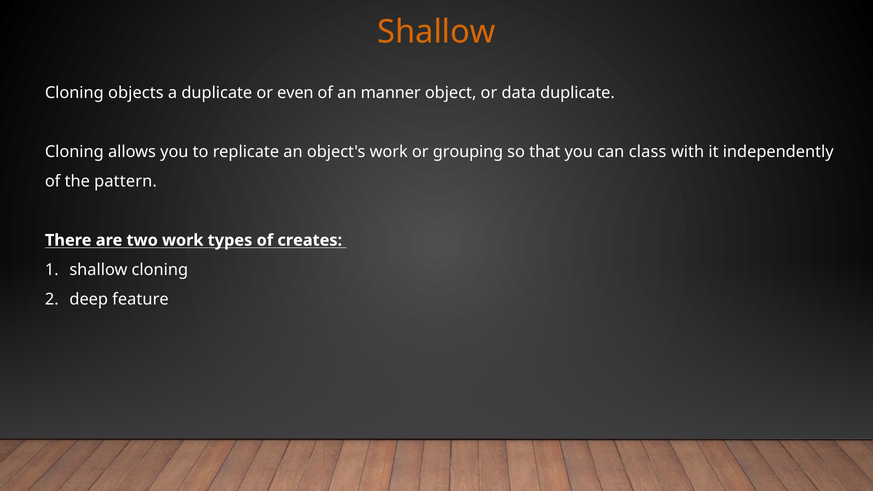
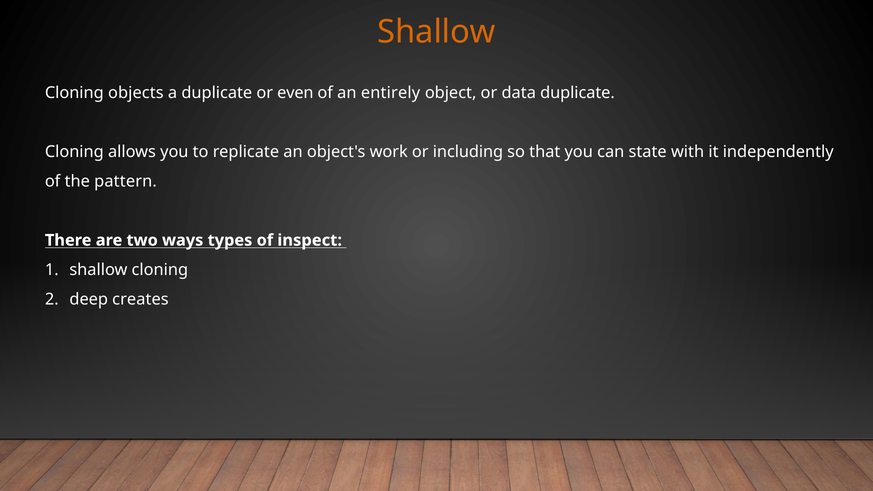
manner: manner -> entirely
grouping: grouping -> including
class: class -> state
two work: work -> ways
creates: creates -> inspect
feature: feature -> creates
